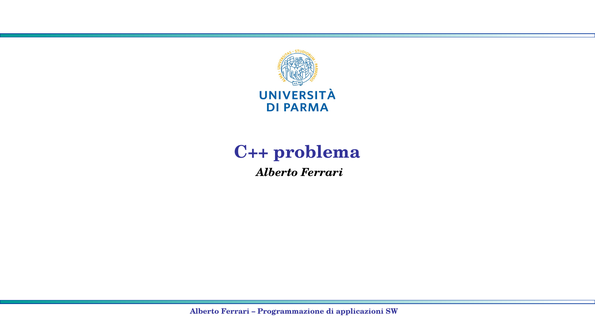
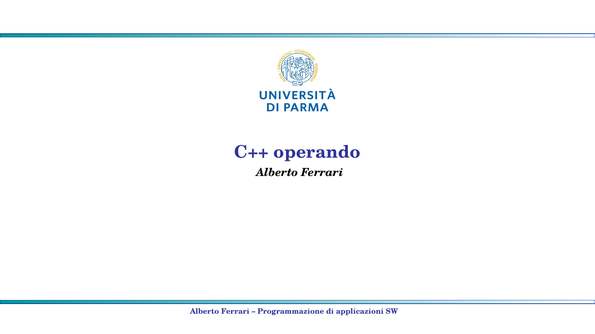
problema: problema -> operando
